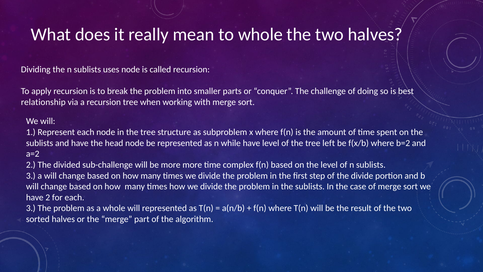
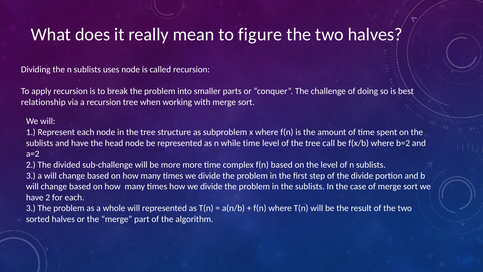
to whole: whole -> figure
while have: have -> time
left: left -> call
